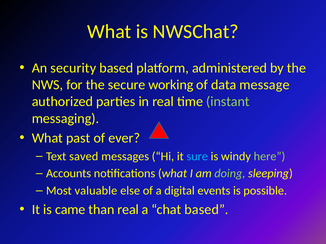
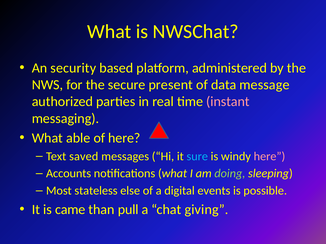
working: working -> present
instant colour: light green -> pink
past: past -> able
of ever: ever -> here
here at (269, 157) colour: light green -> pink
valuable: valuable -> stateless
than real: real -> pull
chat based: based -> giving
